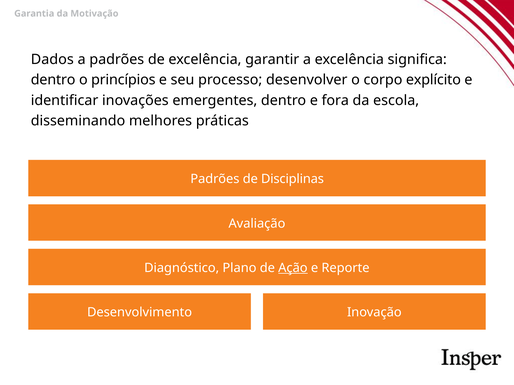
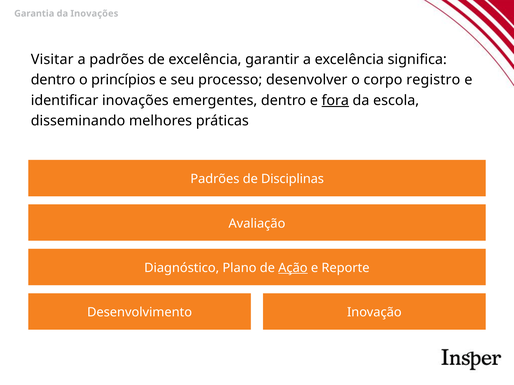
da Motivação: Motivação -> Inovações
Dados: Dados -> Visitar
explícito: explícito -> registro
fora underline: none -> present
